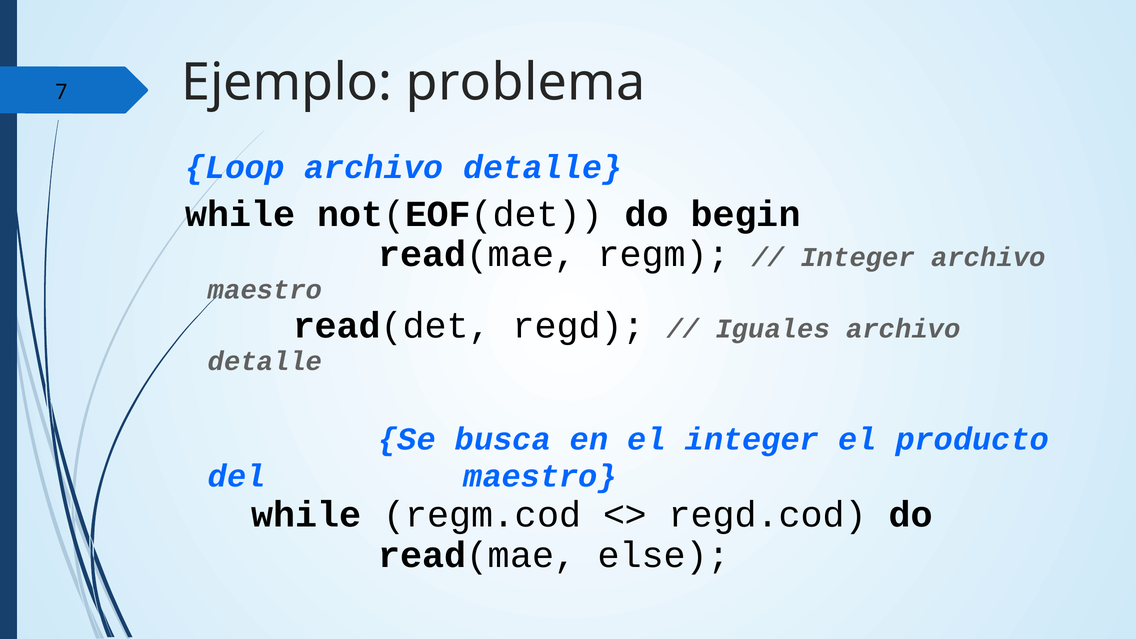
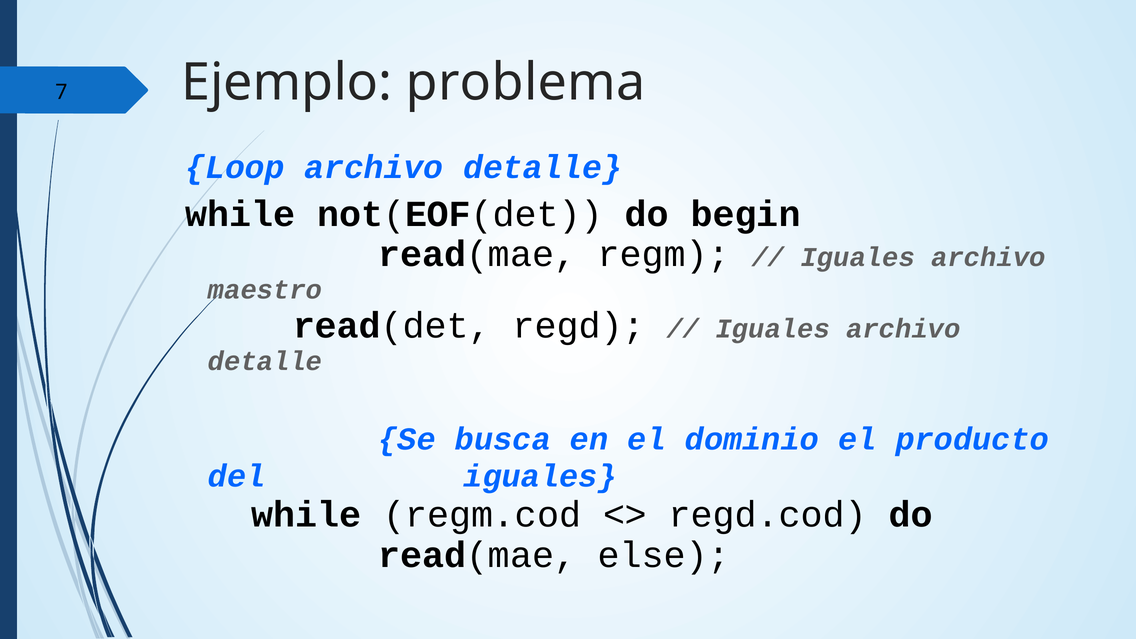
Integer at (858, 257): Integer -> Iguales
el integer: integer -> dominio
del maestro: maestro -> iguales
